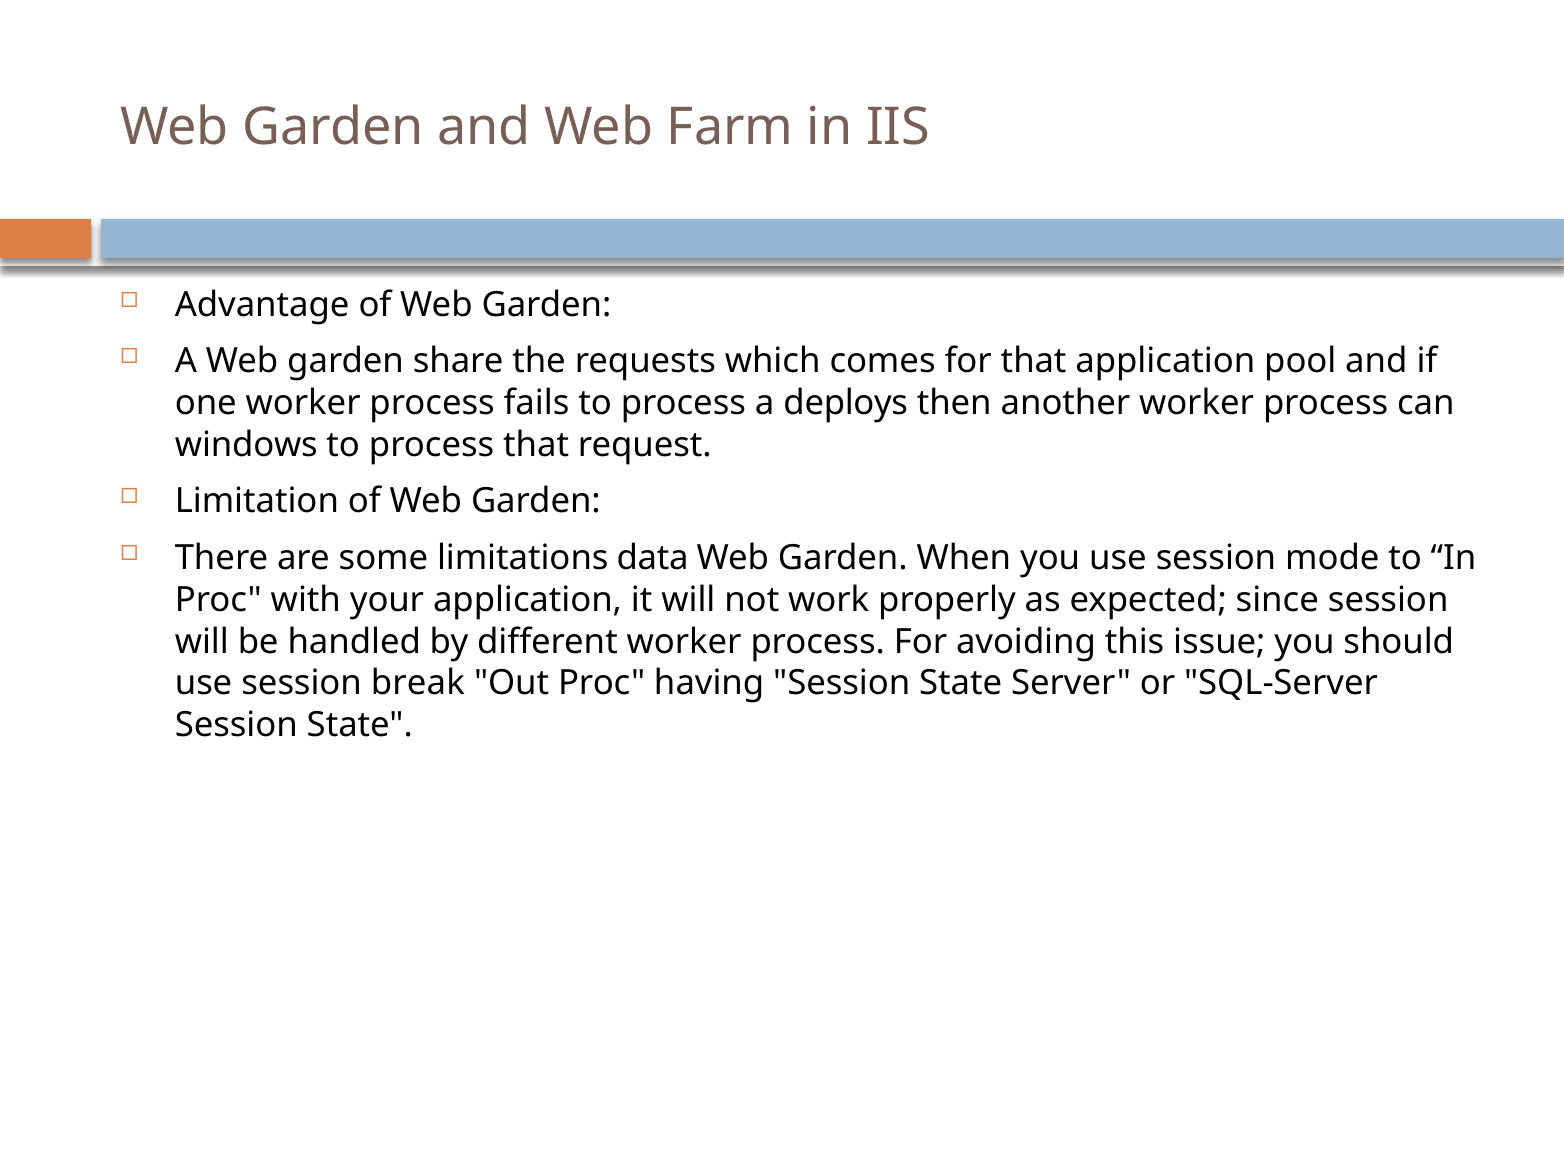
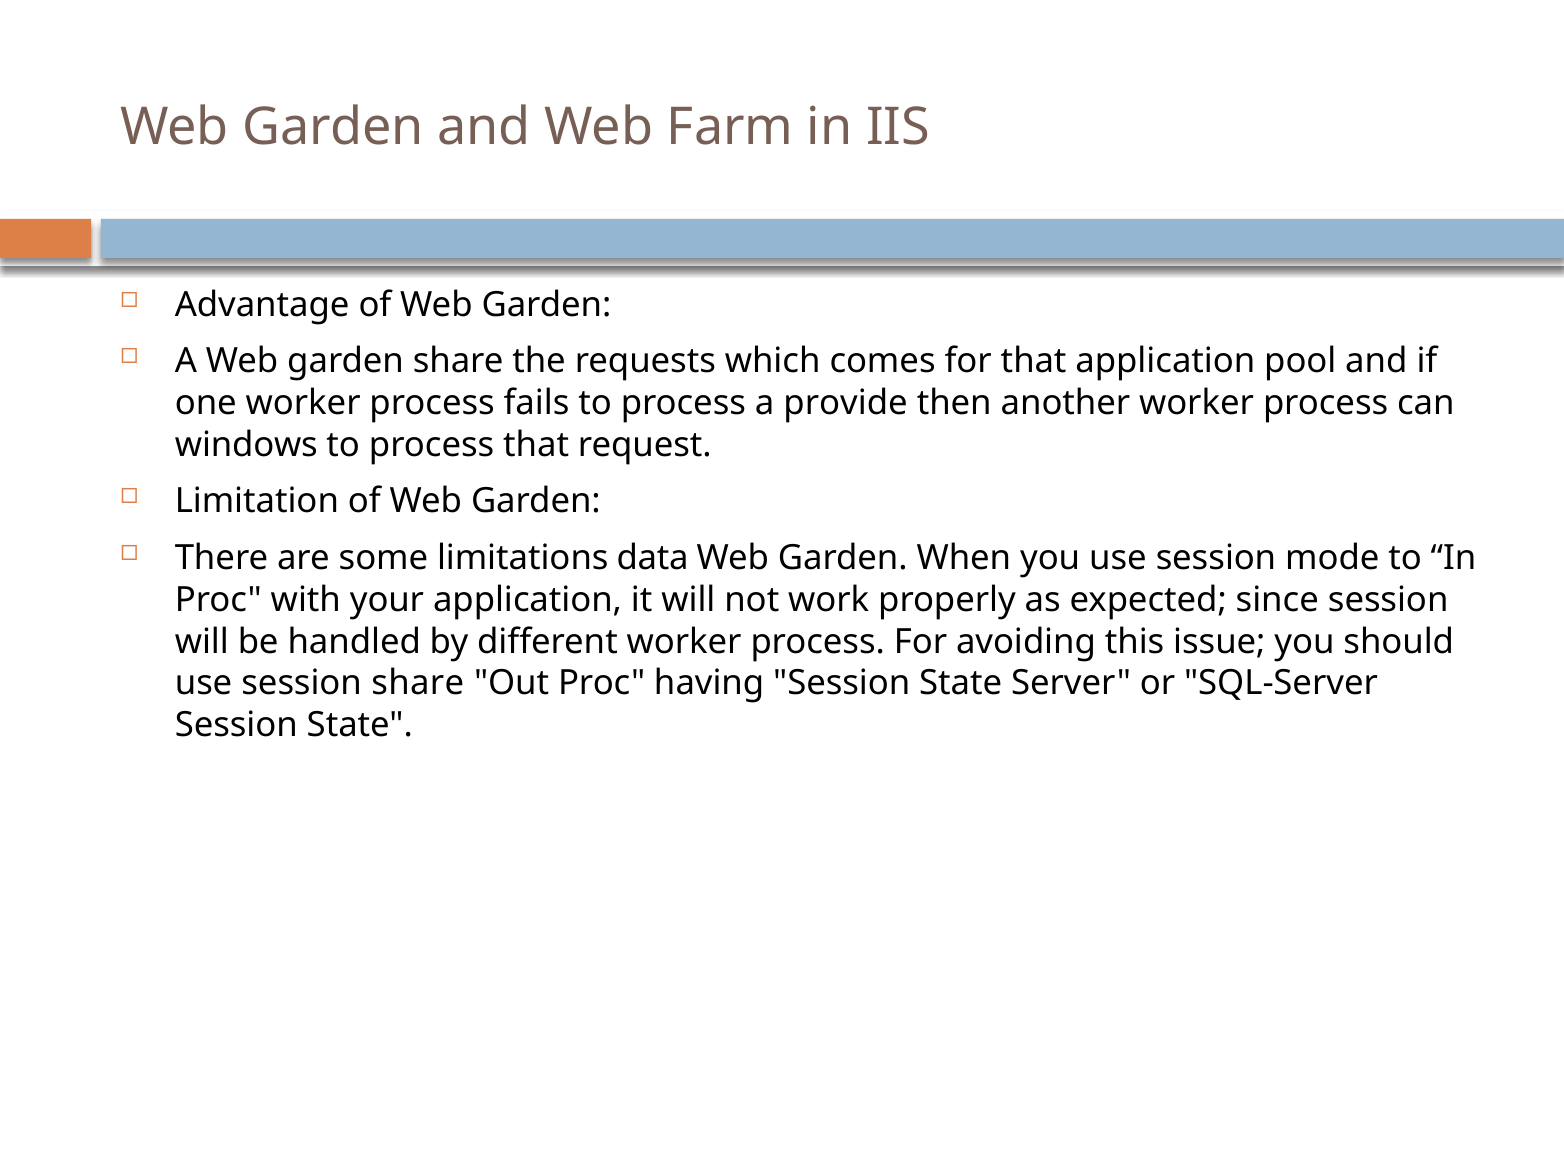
deploys: deploys -> provide
session break: break -> share
